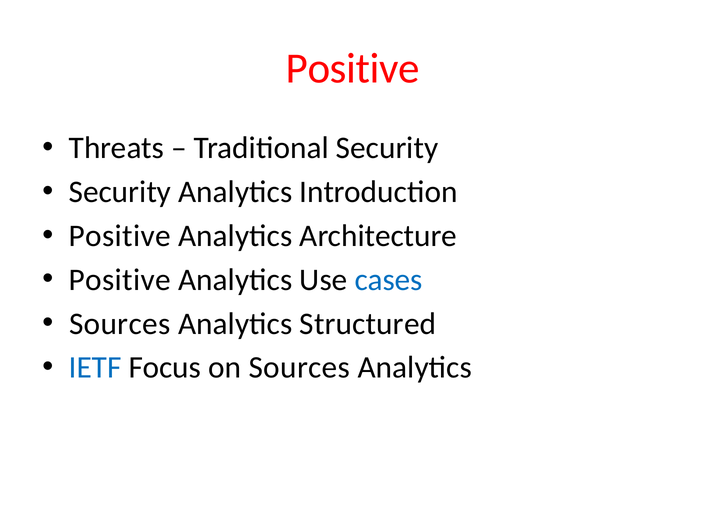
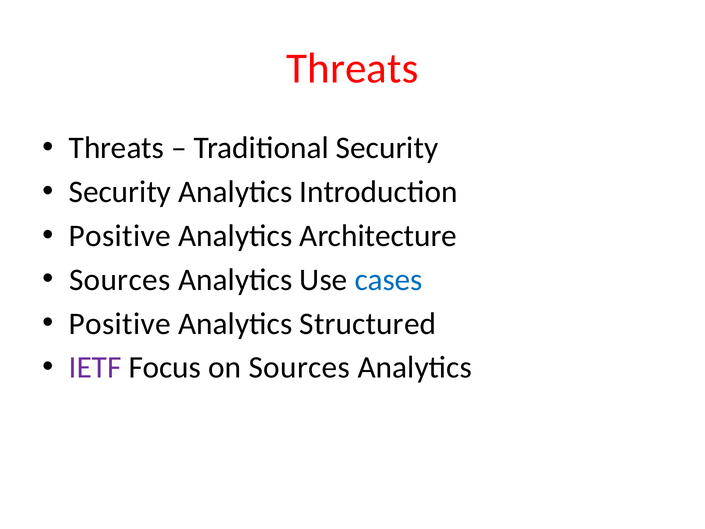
Positive at (353, 68): Positive -> Threats
Positive at (120, 280): Positive -> Sources
Sources at (120, 324): Sources -> Positive
IETF colour: blue -> purple
